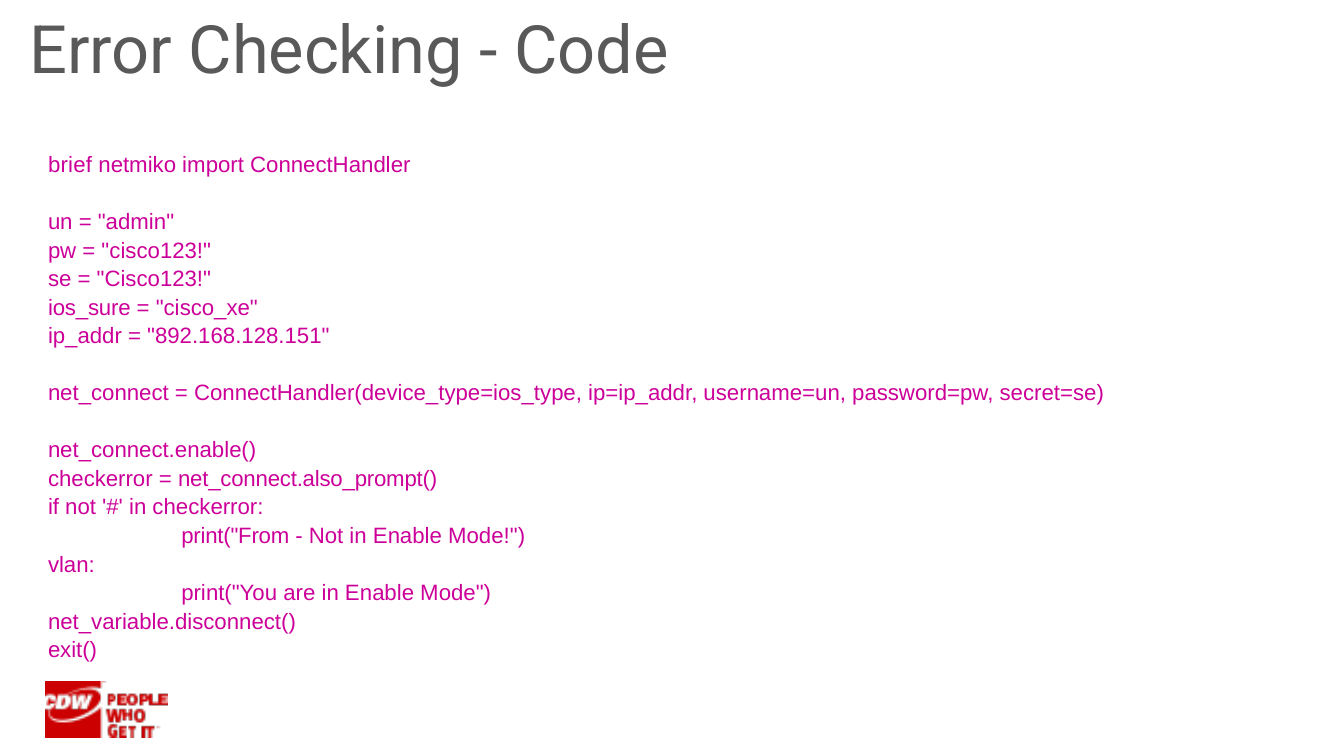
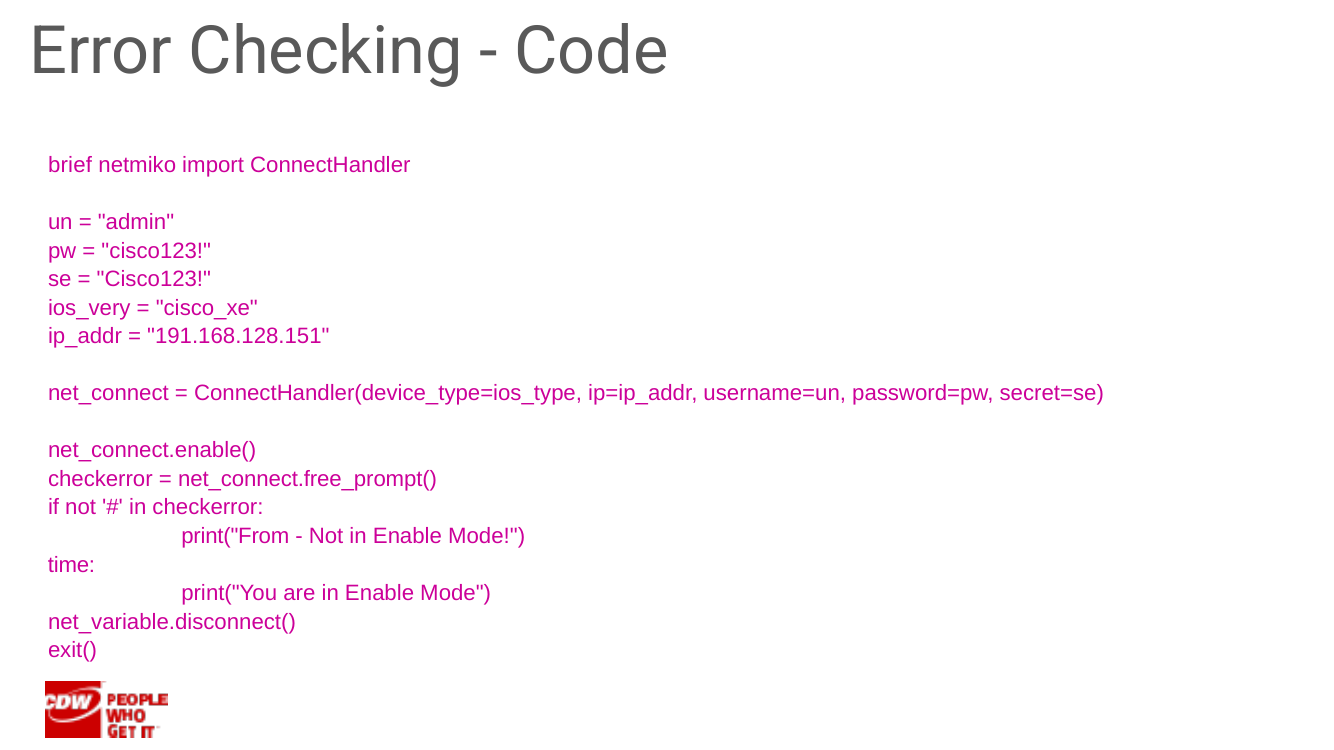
ios_sure: ios_sure -> ios_very
892.168.128.151: 892.168.128.151 -> 191.168.128.151
net_connect.also_prompt(: net_connect.also_prompt( -> net_connect.free_prompt(
vlan: vlan -> time
